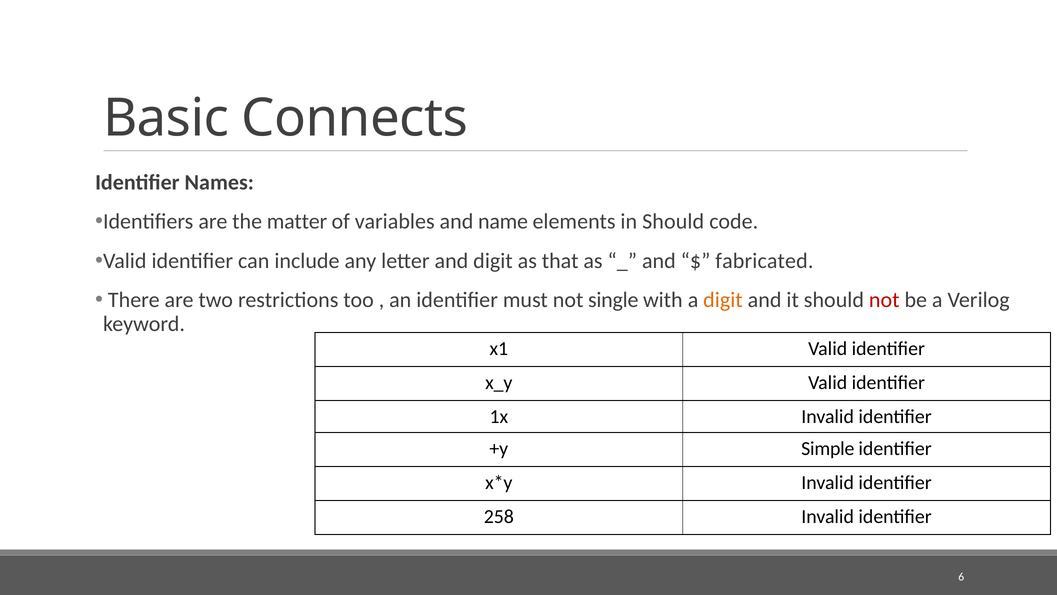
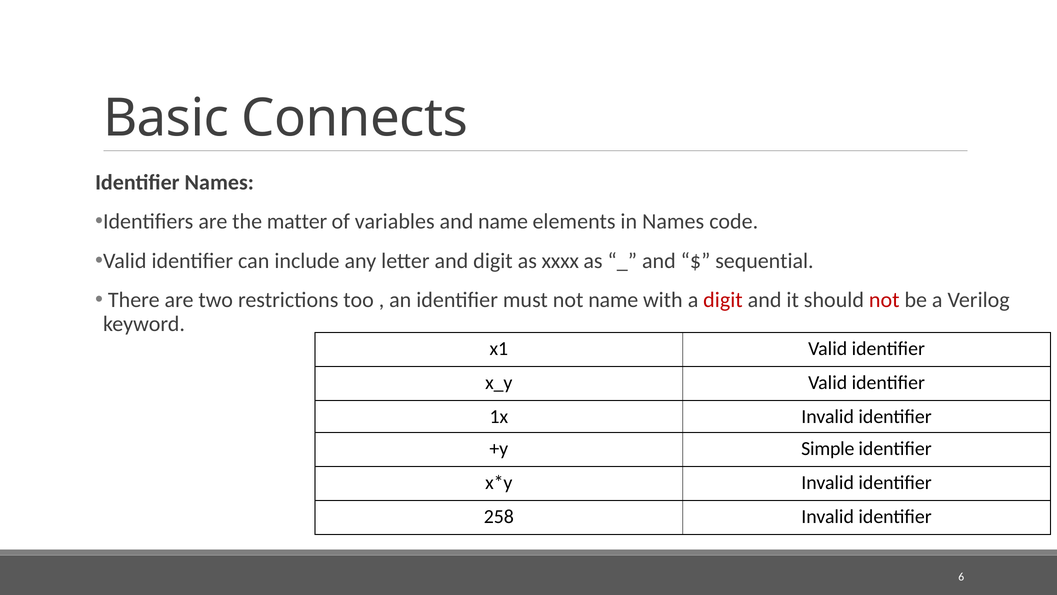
in Should: Should -> Names
that: that -> xxxx
fabricated: fabricated -> sequential
not single: single -> name
digit at (723, 300) colour: orange -> red
